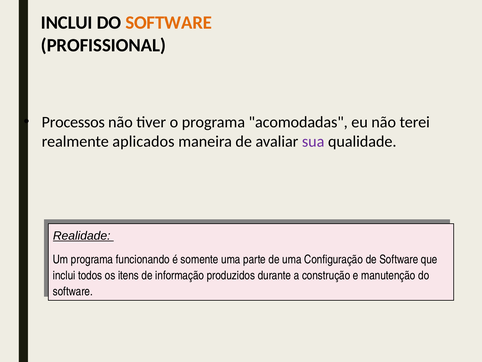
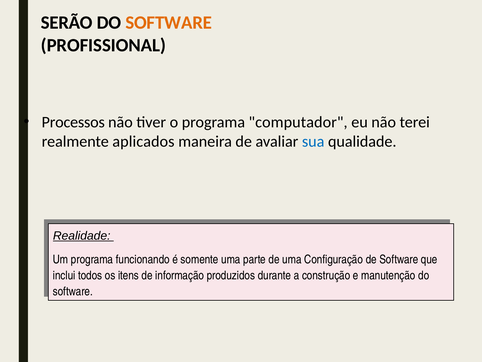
INCLUI at (67, 23): INCLUI -> SERÃO
acomodadas: acomodadas -> computador
sua colour: purple -> blue
